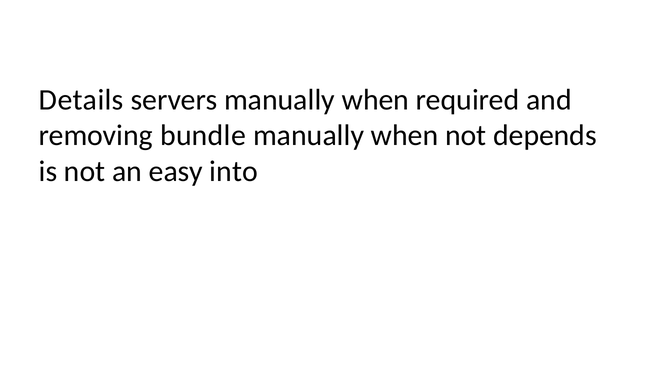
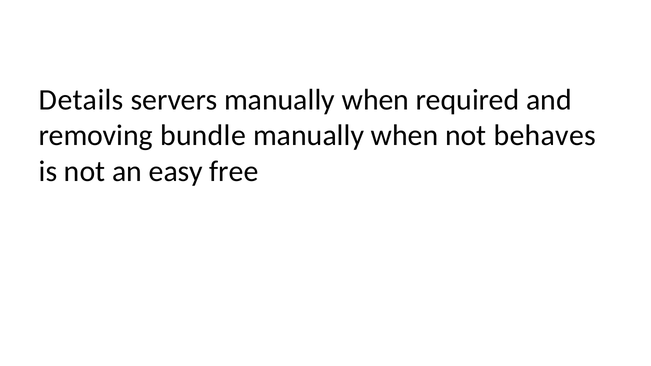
depends: depends -> behaves
into: into -> free
